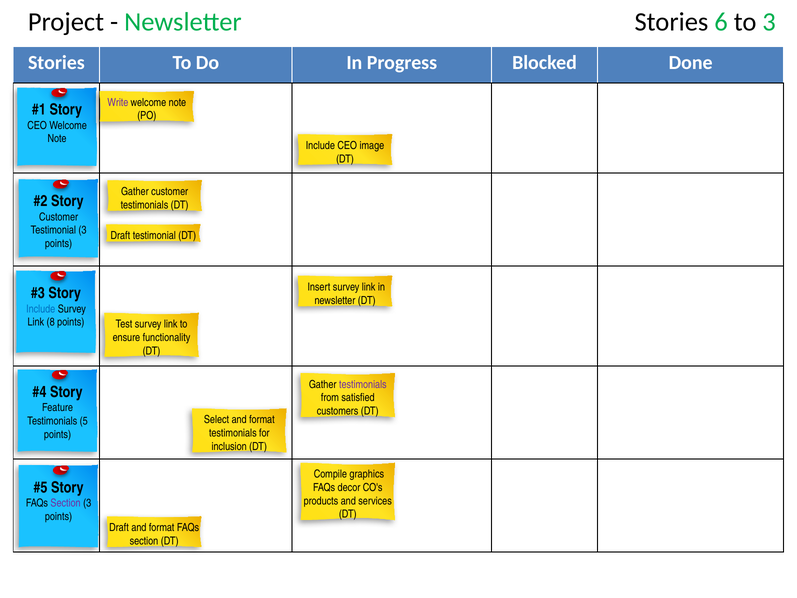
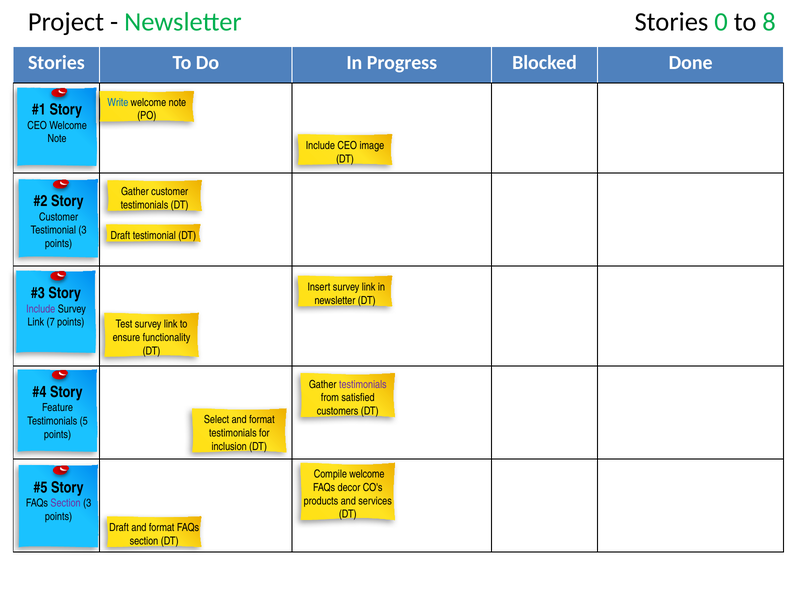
6: 6 -> 0
to 3: 3 -> 8
Write colour: purple -> blue
Include at (41, 309) colour: blue -> purple
8: 8 -> 7
Compile graphics: graphics -> welcome
